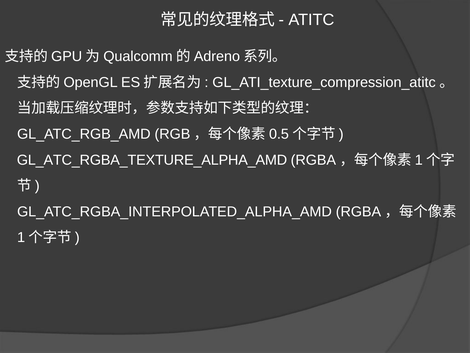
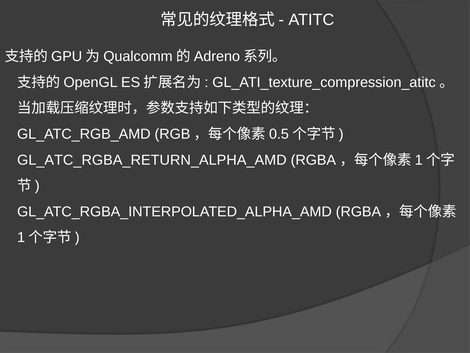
GL_ATC_RGBA_TEXTURE_ALPHA_AMD: GL_ATC_RGBA_TEXTURE_ALPHA_AMD -> GL_ATC_RGBA_RETURN_ALPHA_AMD
